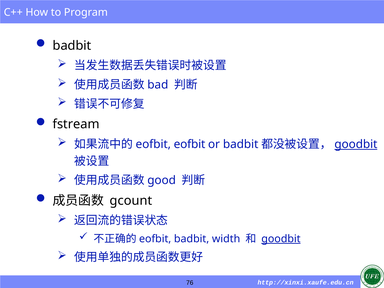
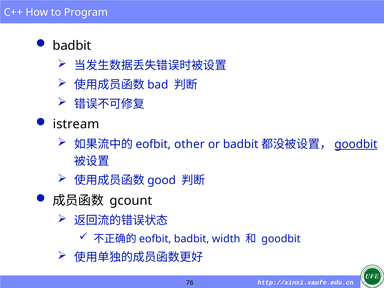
fstream: fstream -> istream
eofbit at (190, 144): eofbit -> other
goodbit at (281, 239) underline: present -> none
